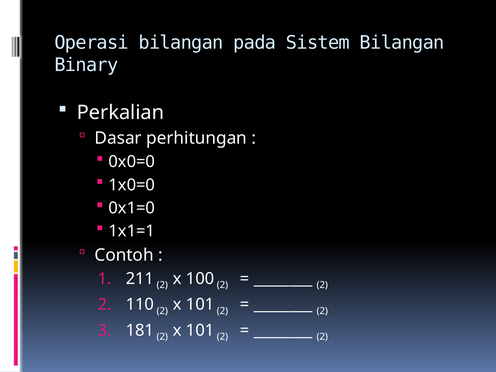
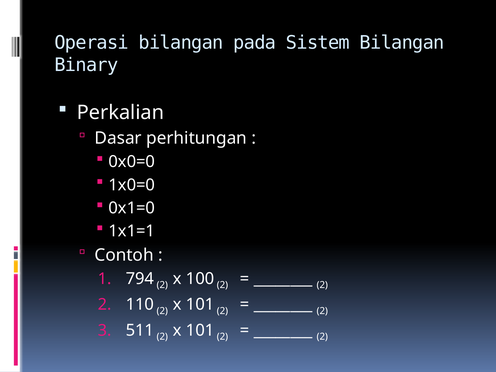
211: 211 -> 794
181: 181 -> 511
